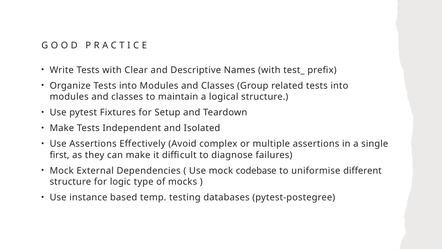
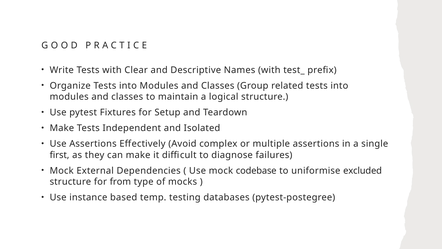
different: different -> excluded
logic: logic -> from
